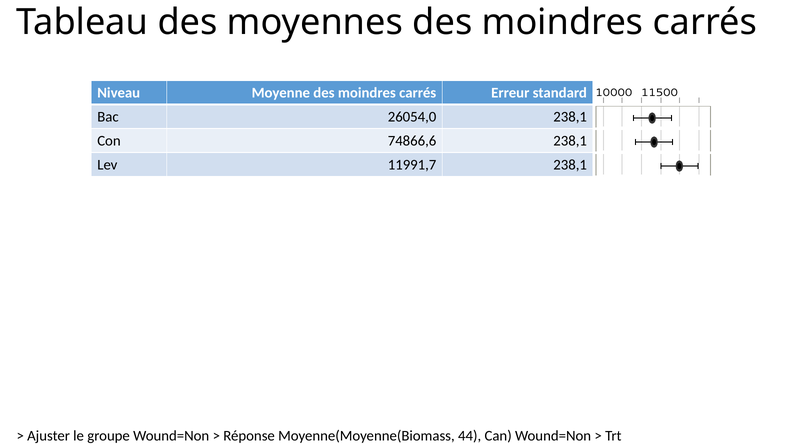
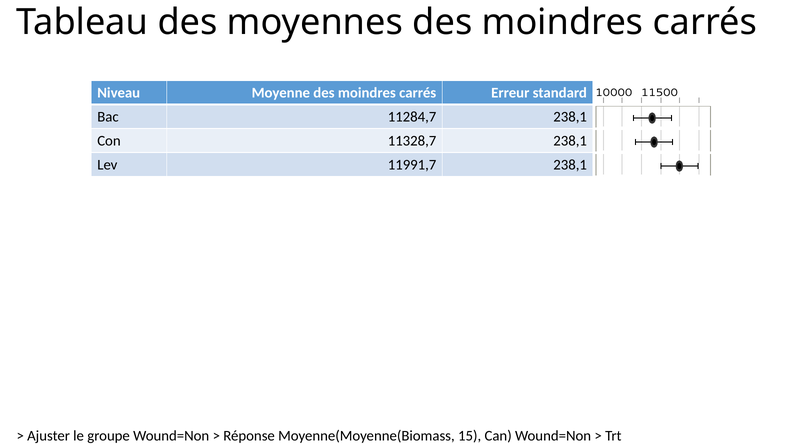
26054,0: 26054,0 -> 11284,7
74866,6: 74866,6 -> 11328,7
44: 44 -> 15
